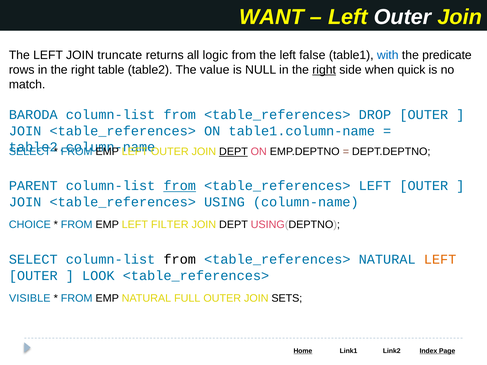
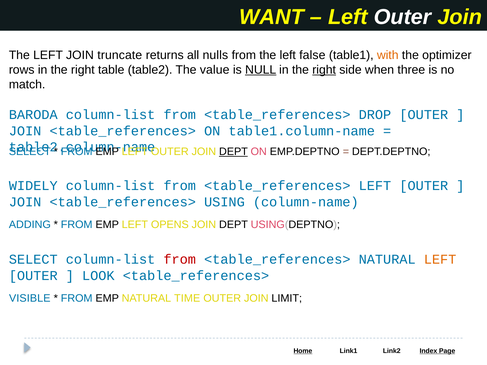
logic: logic -> nulls
with colour: blue -> orange
predicate: predicate -> optimizer
NULL underline: none -> present
quick: quick -> three
PARENT: PARENT -> WIDELY
from at (180, 186) underline: present -> none
CHOICE: CHOICE -> ADDING
FILTER: FILTER -> OPENS
from at (180, 260) colour: black -> red
FULL: FULL -> TIME
SETS: SETS -> LIMIT
